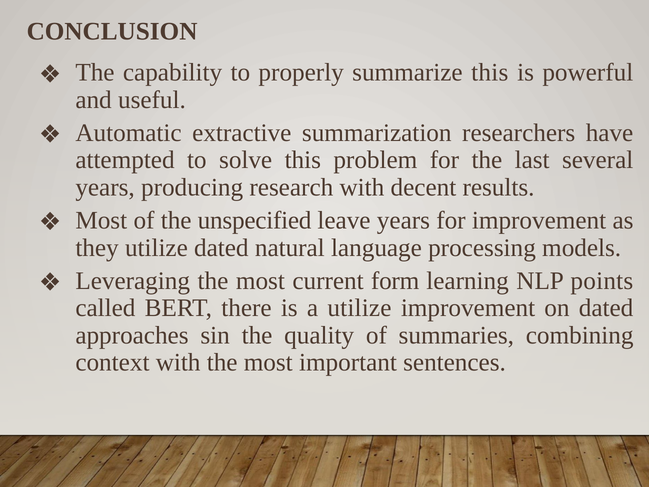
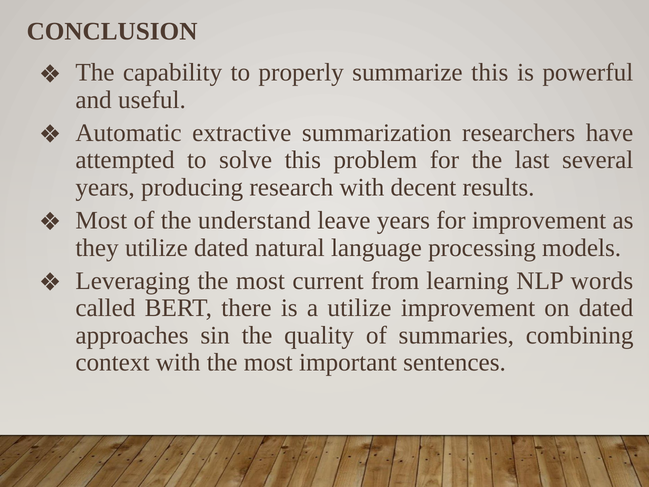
unspecified: unspecified -> understand
form: form -> from
points: points -> words
